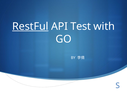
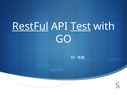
Test underline: none -> present
